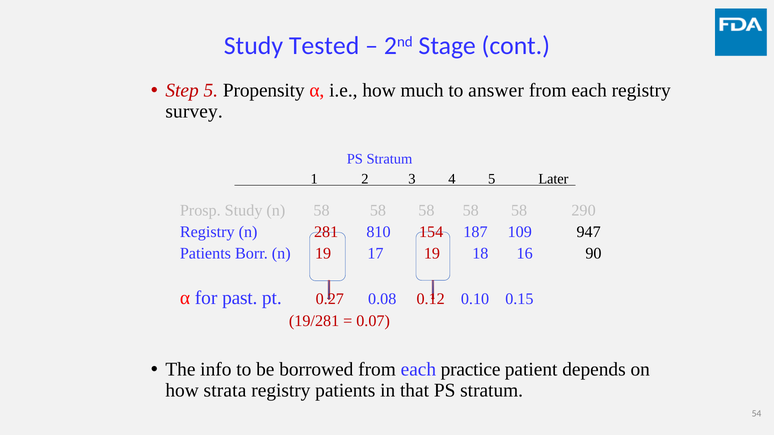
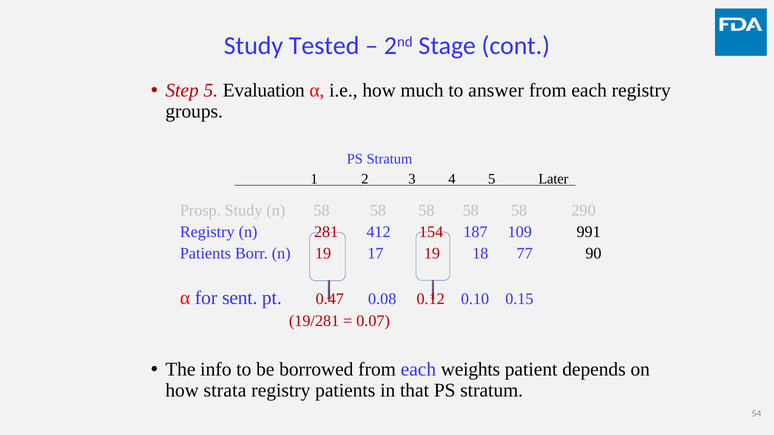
Propensity: Propensity -> Evaluation
survey: survey -> groups
810: 810 -> 412
947: 947 -> 991
16: 16 -> 77
past: past -> sent
0.27: 0.27 -> 0.47
practice: practice -> weights
